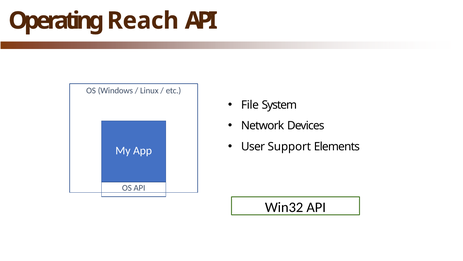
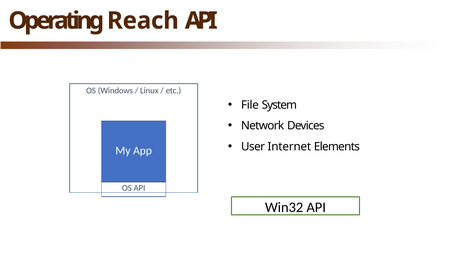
Support: Support -> Internet
